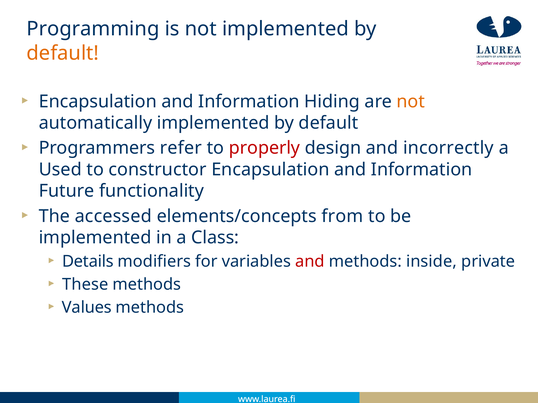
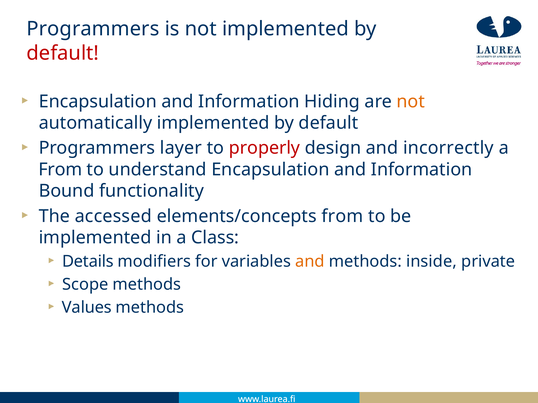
Programming at (93, 29): Programming -> Programmers
default at (63, 53) colour: orange -> red
refer: refer -> layer
Used at (60, 170): Used -> From
constructor: constructor -> understand
Future: Future -> Bound
and at (310, 262) colour: red -> orange
These: These -> Scope
